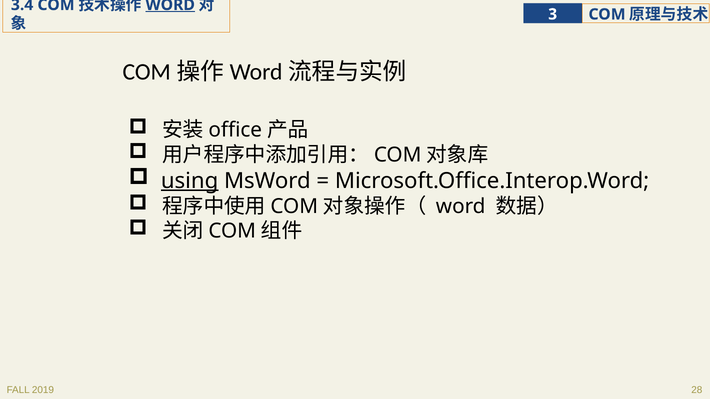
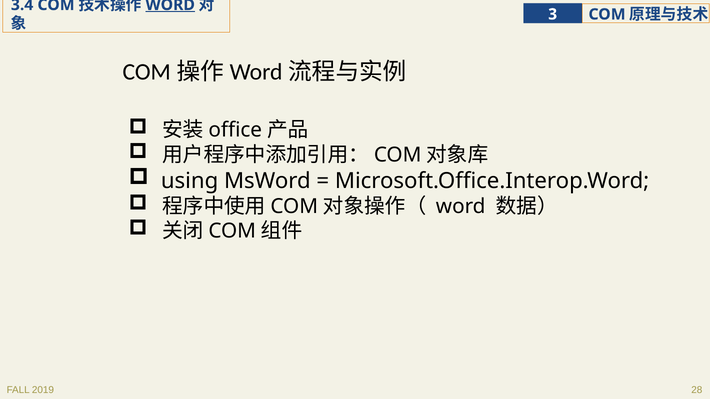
using underline: present -> none
